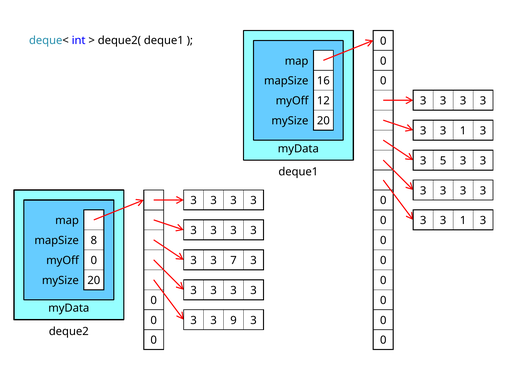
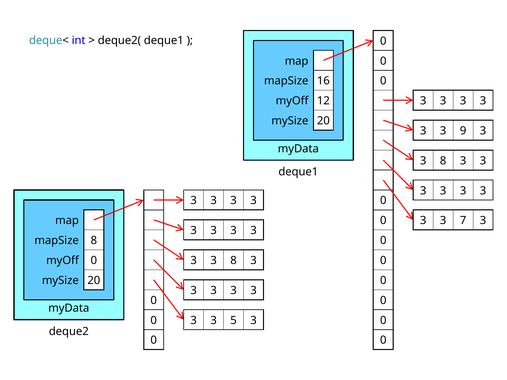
1 at (463, 131): 1 -> 9
5 at (443, 161): 5 -> 8
1 at (463, 221): 1 -> 7
7 at (234, 261): 7 -> 8
9: 9 -> 5
